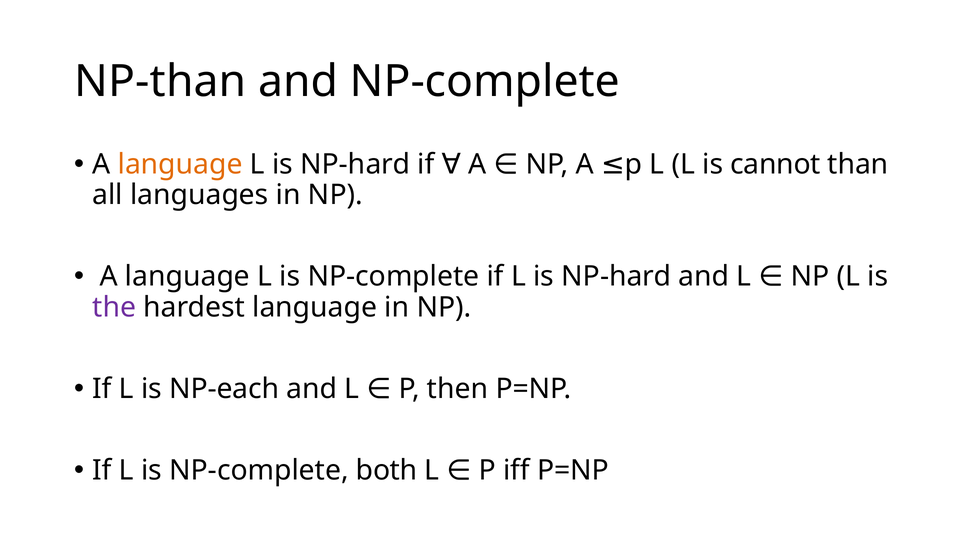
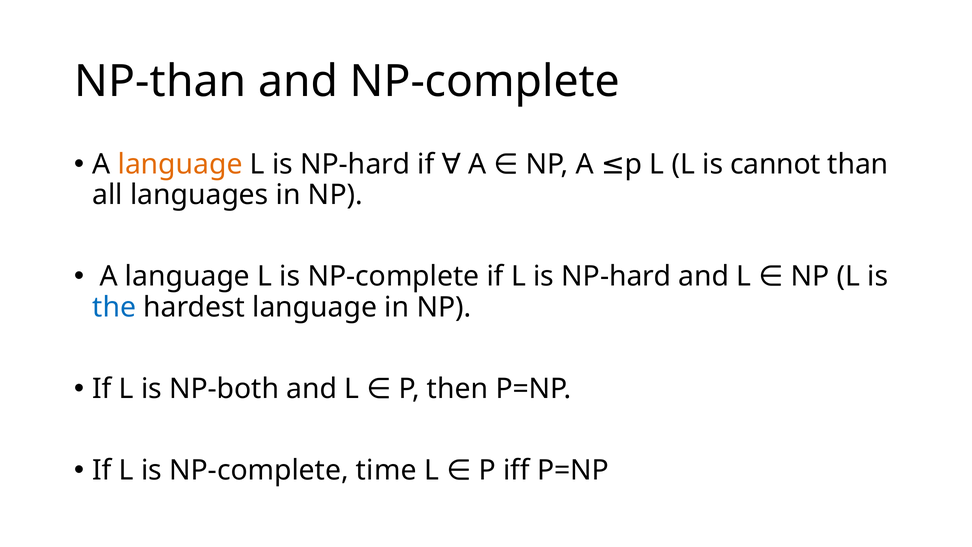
the colour: purple -> blue
NP-each: NP-each -> NP-both
both: both -> time
